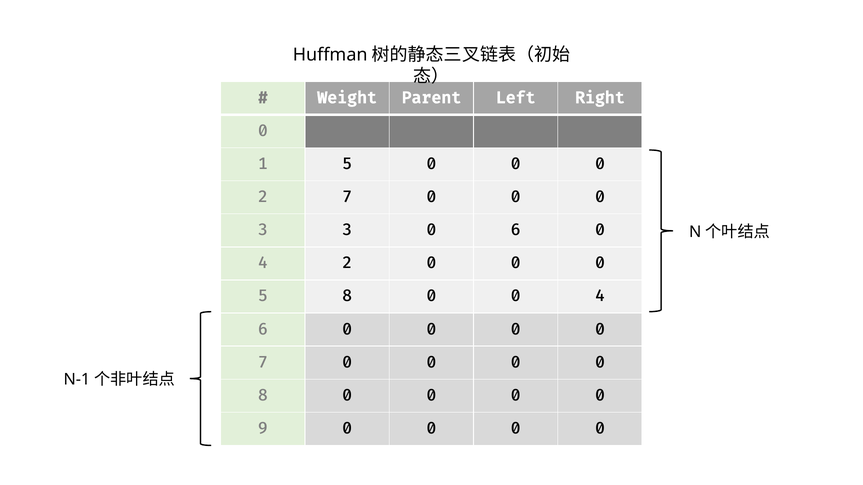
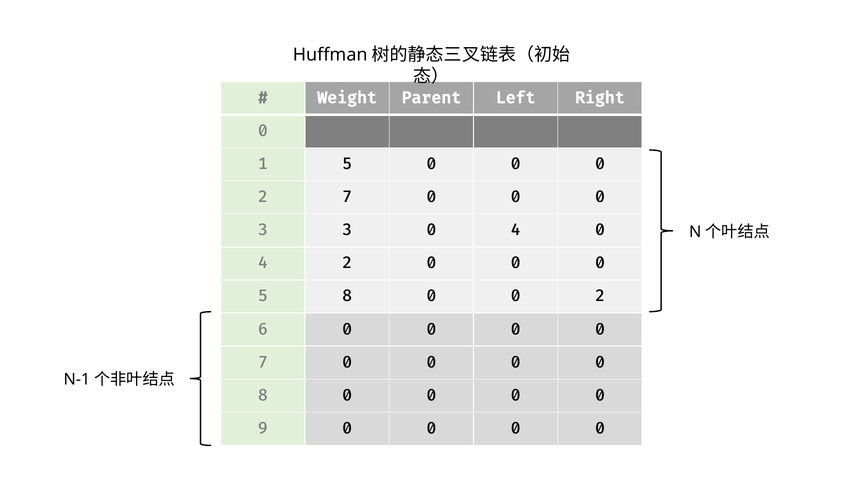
3 0 6: 6 -> 4
8 0 0 4: 4 -> 2
